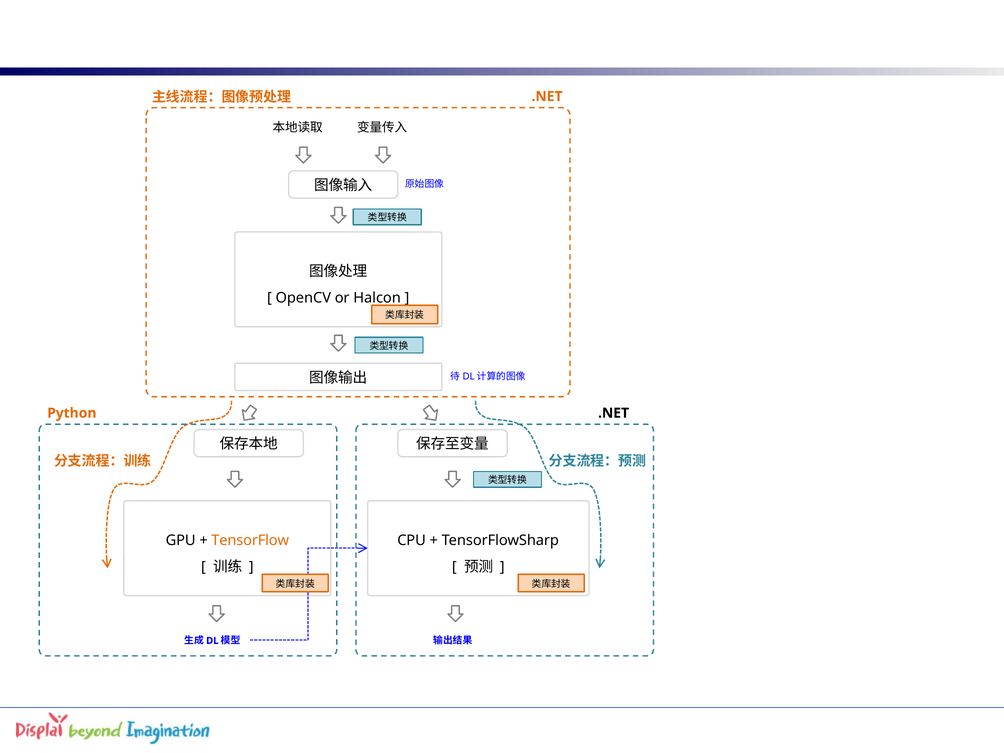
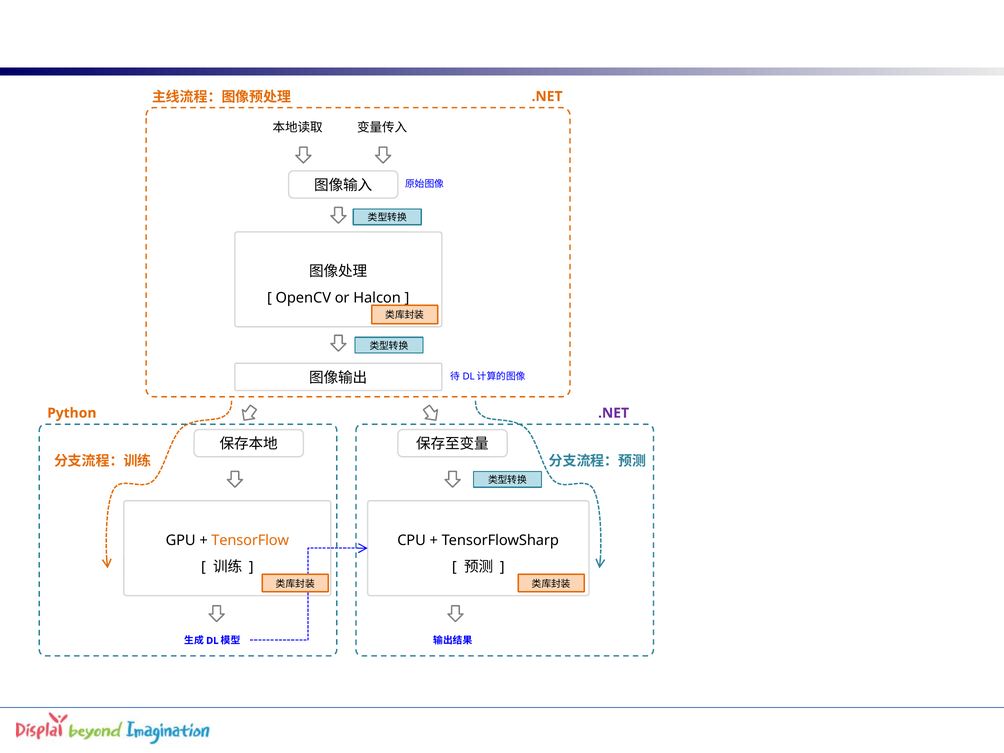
.NET at (614, 413) colour: black -> purple
